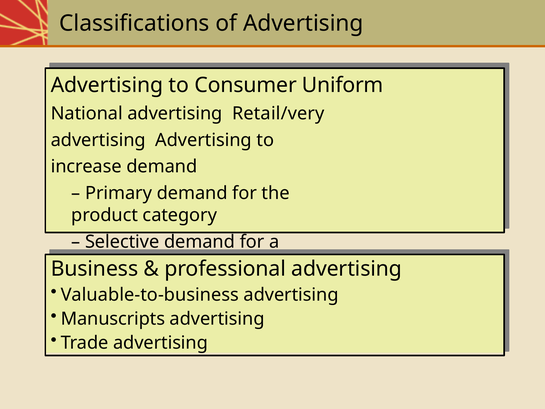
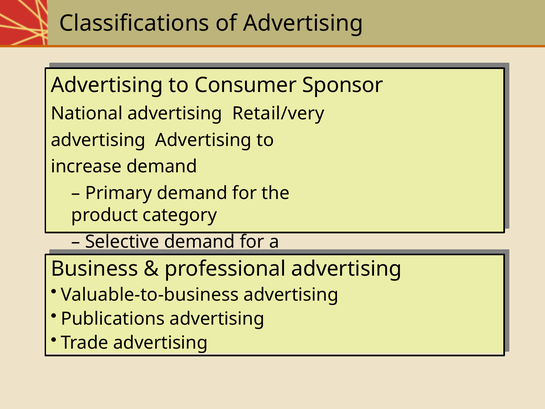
Uniform: Uniform -> Sponsor
Manuscripts: Manuscripts -> Publications
